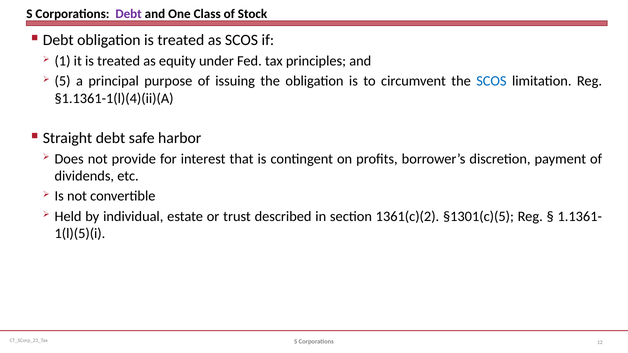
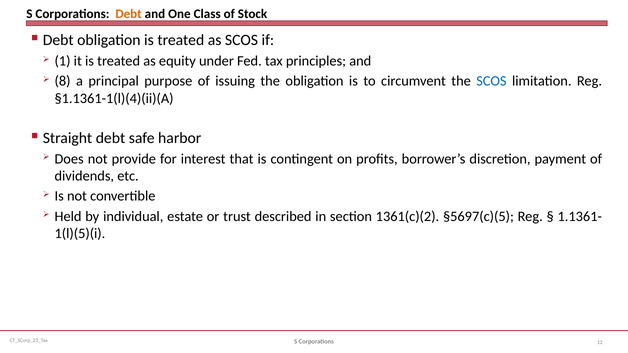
Debt at (129, 14) colour: purple -> orange
5: 5 -> 8
§1301(c)(5: §1301(c)(5 -> §5697(c)(5
